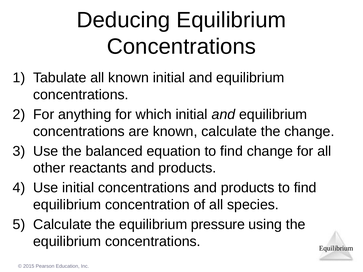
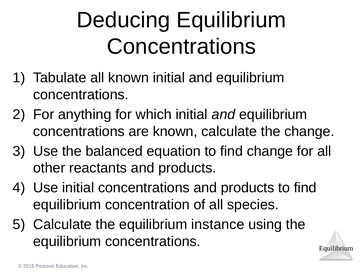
pressure: pressure -> instance
